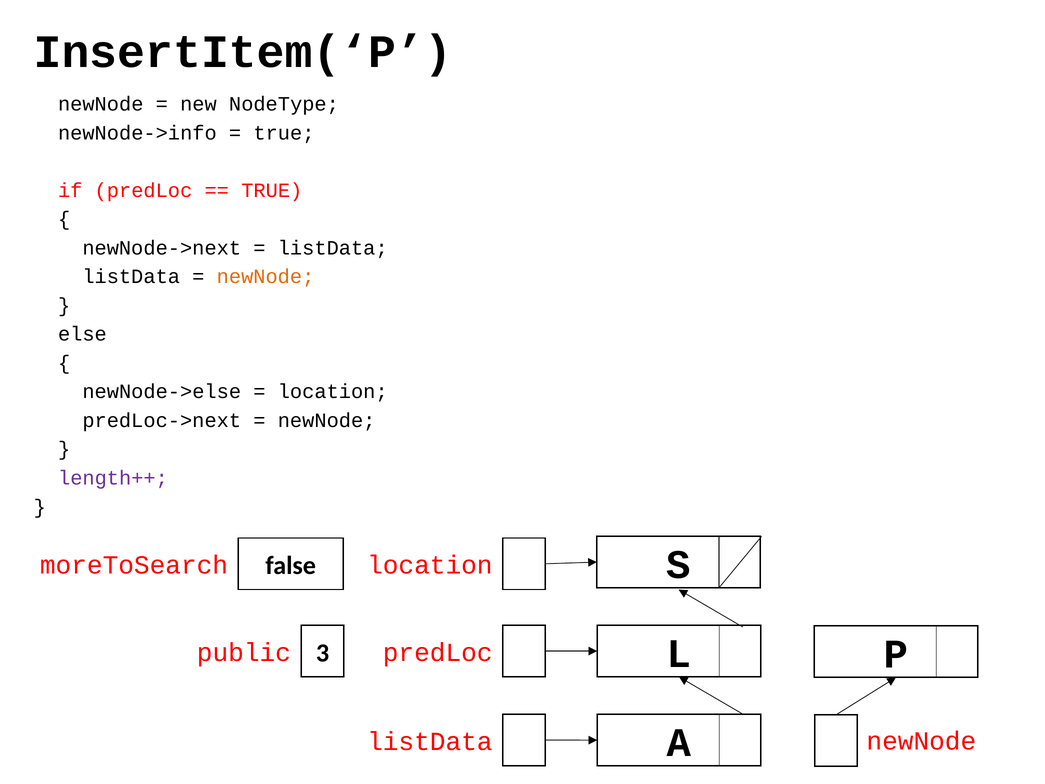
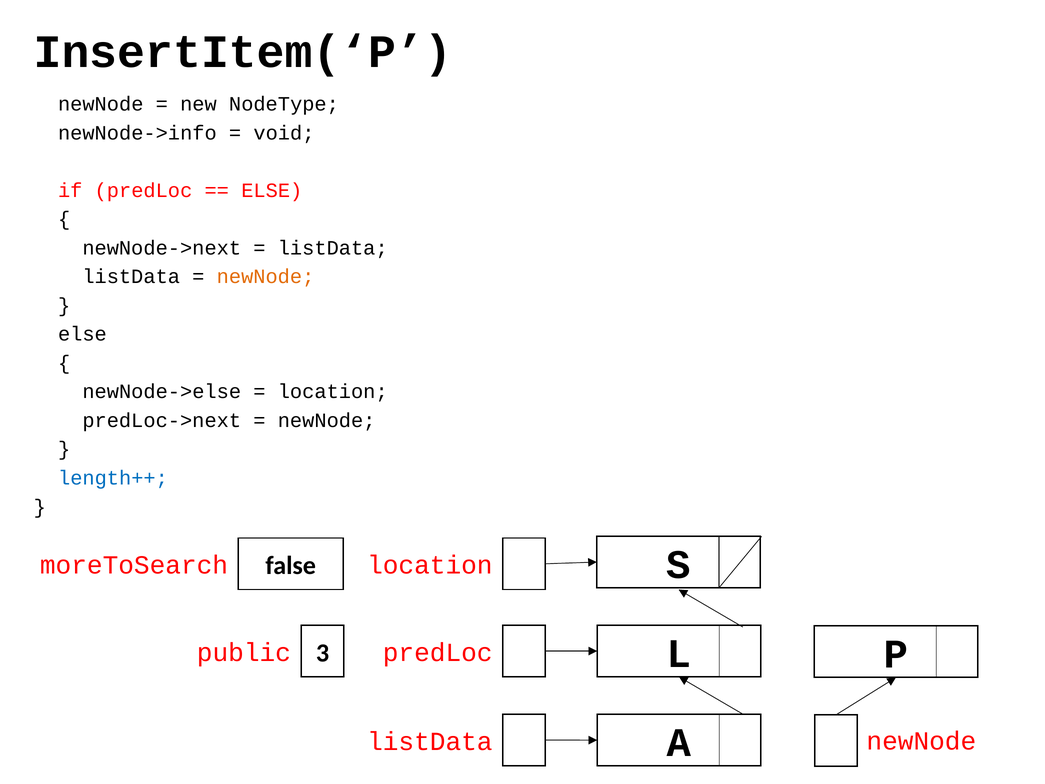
true at (284, 133): true -> void
TRUE at (272, 190): TRUE -> ELSE
length++ colour: purple -> blue
